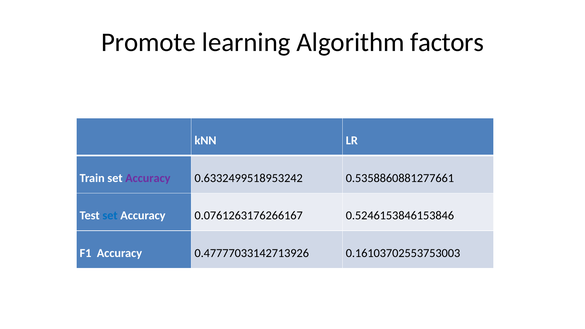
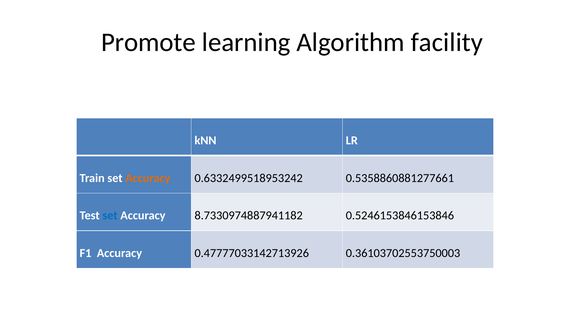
factors: factors -> facility
Accuracy at (148, 178) colour: purple -> orange
0.0761263176266167: 0.0761263176266167 -> 8.7330974887941182
0.16103702553753003: 0.16103702553753003 -> 0.36103702553750003
